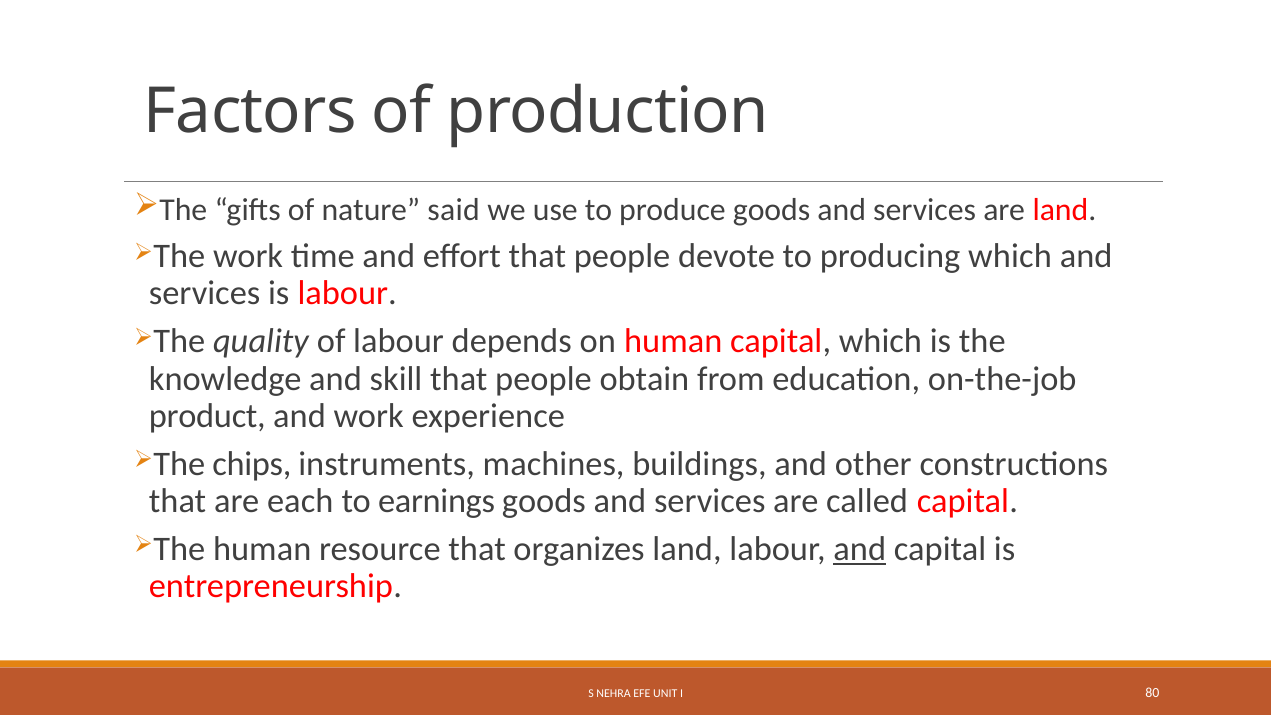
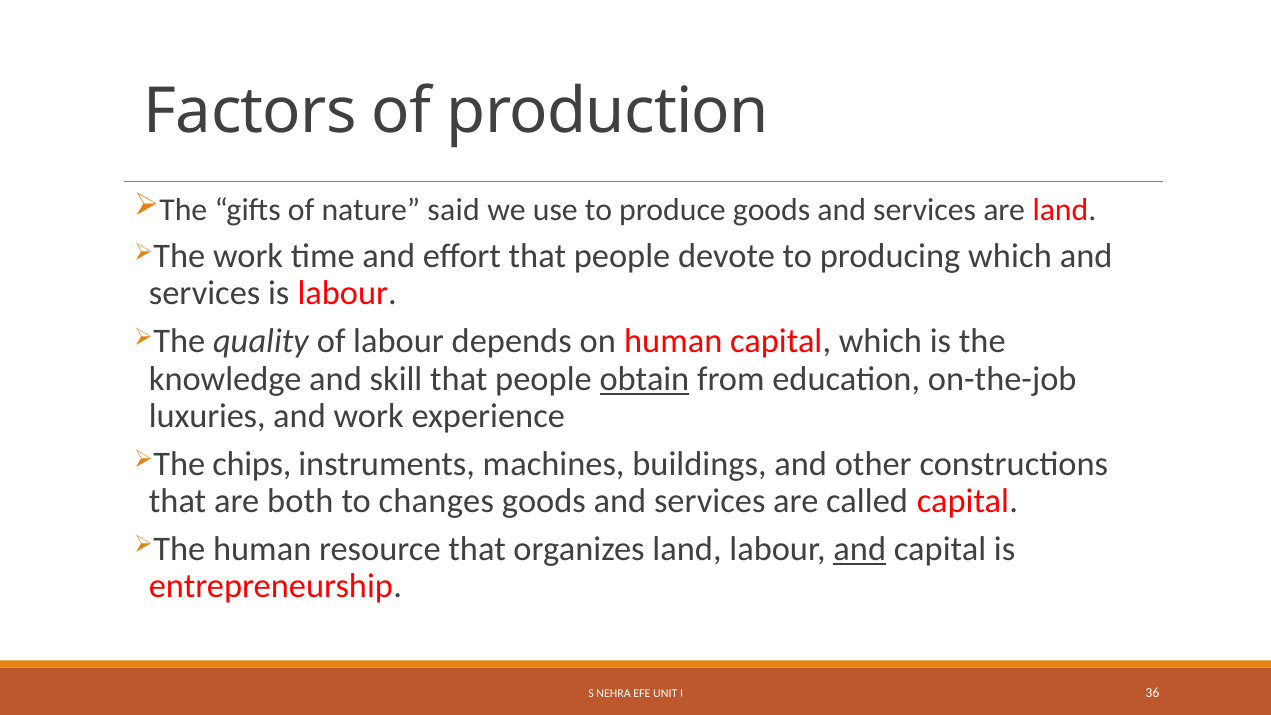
obtain underline: none -> present
product: product -> luxuries
each: each -> both
earnings: earnings -> changes
80: 80 -> 36
